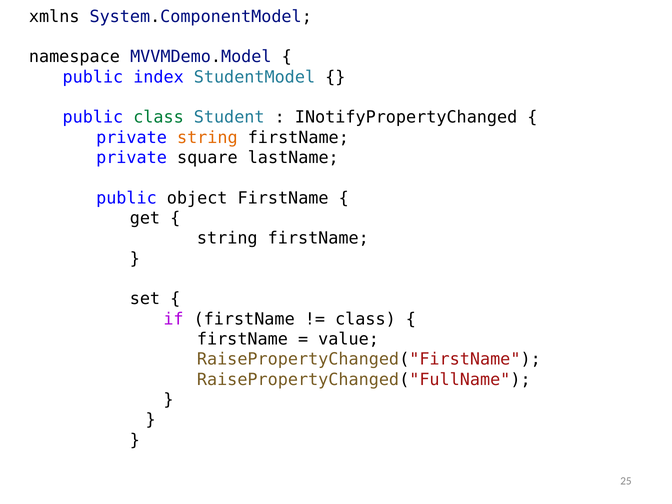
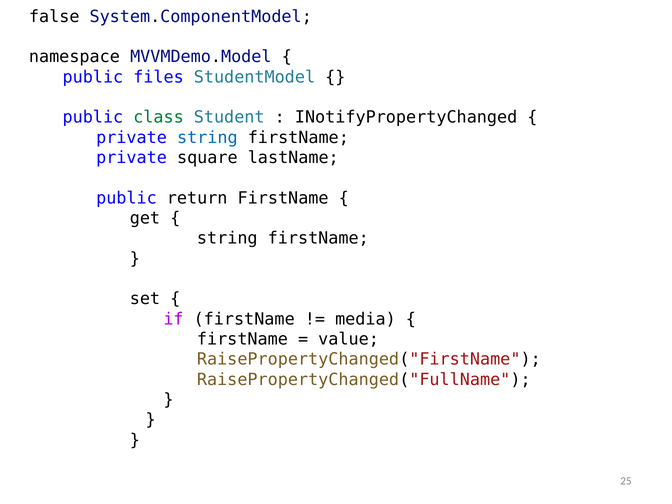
xmlns: xmlns -> false
index: index -> files
string at (207, 138) colour: orange -> blue
object: object -> return
class at (365, 319): class -> media
